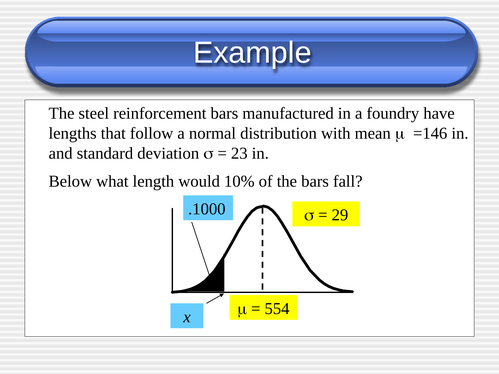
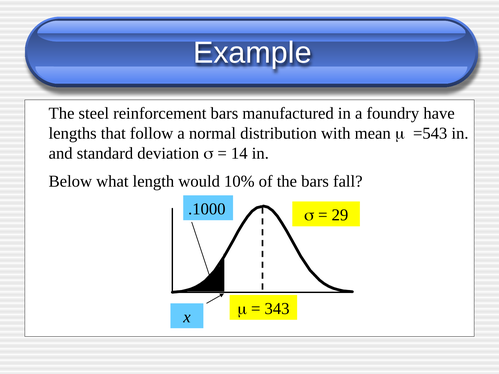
=146: =146 -> =543
23: 23 -> 14
554: 554 -> 343
